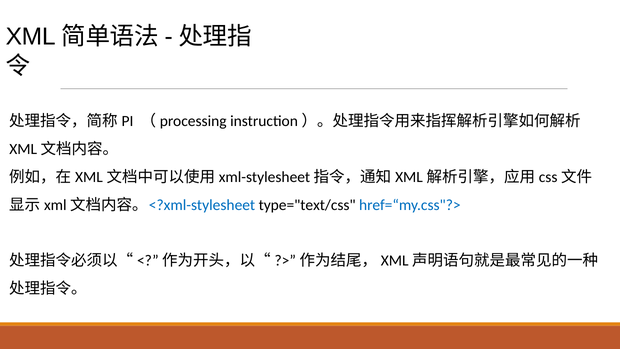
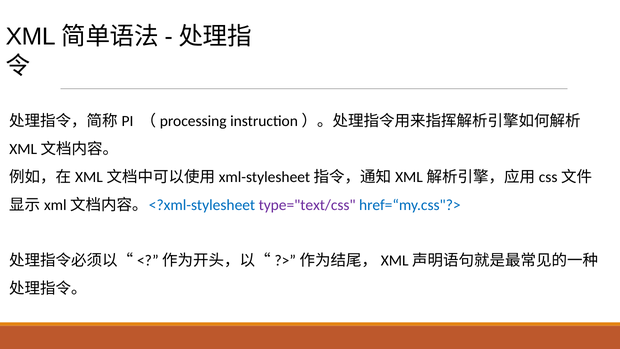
type="text/css colour: black -> purple
